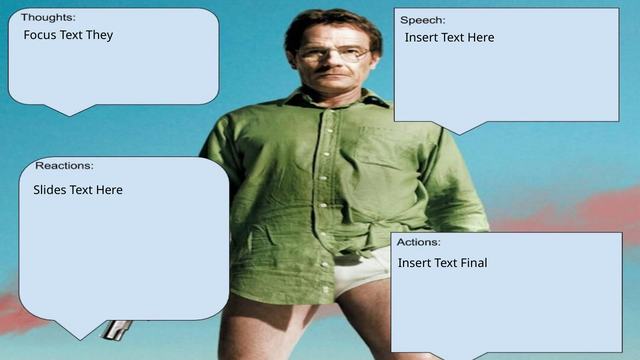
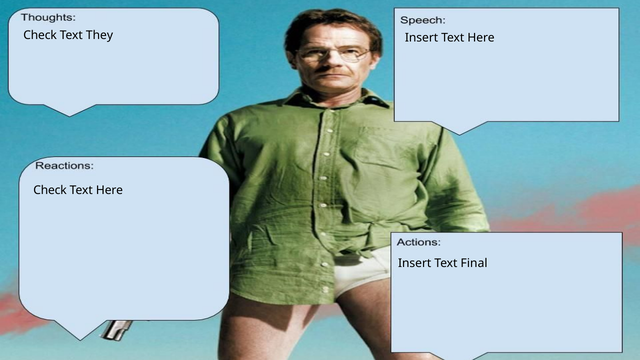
Focus at (40, 35): Focus -> Check
Slides at (50, 190): Slides -> Check
